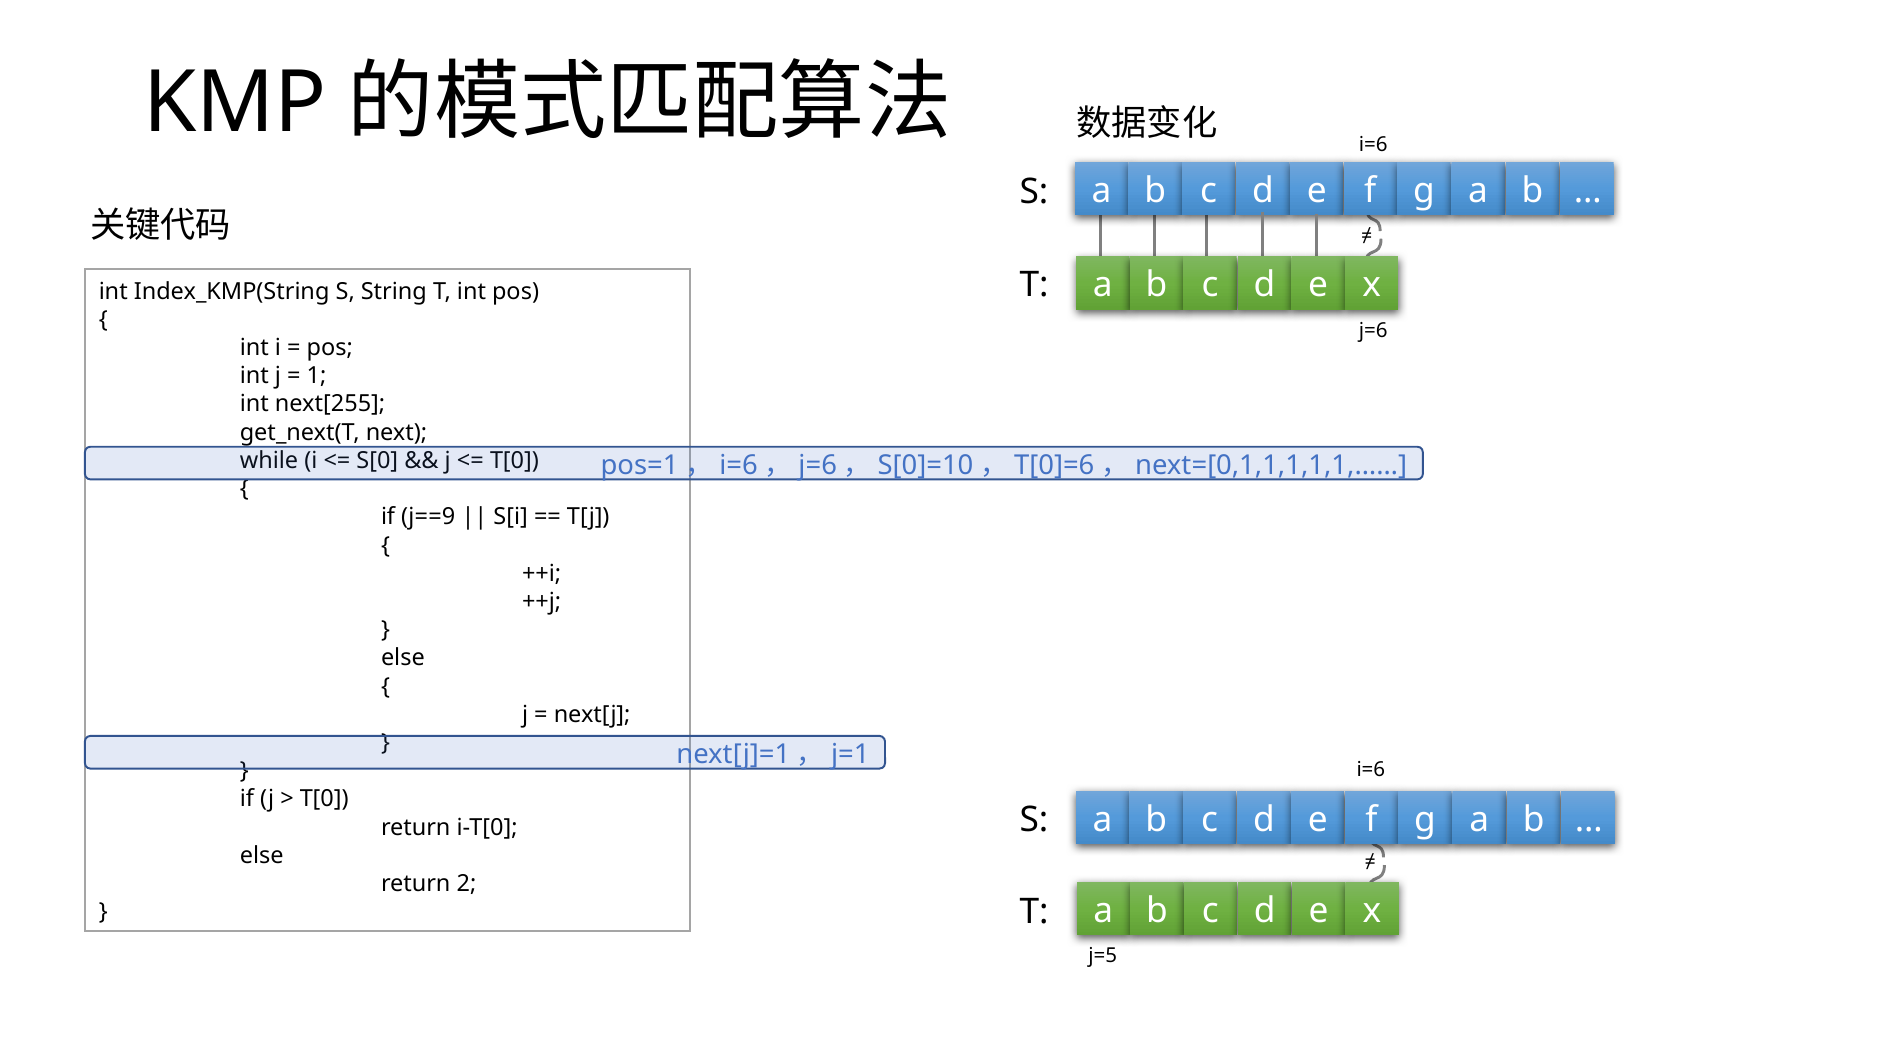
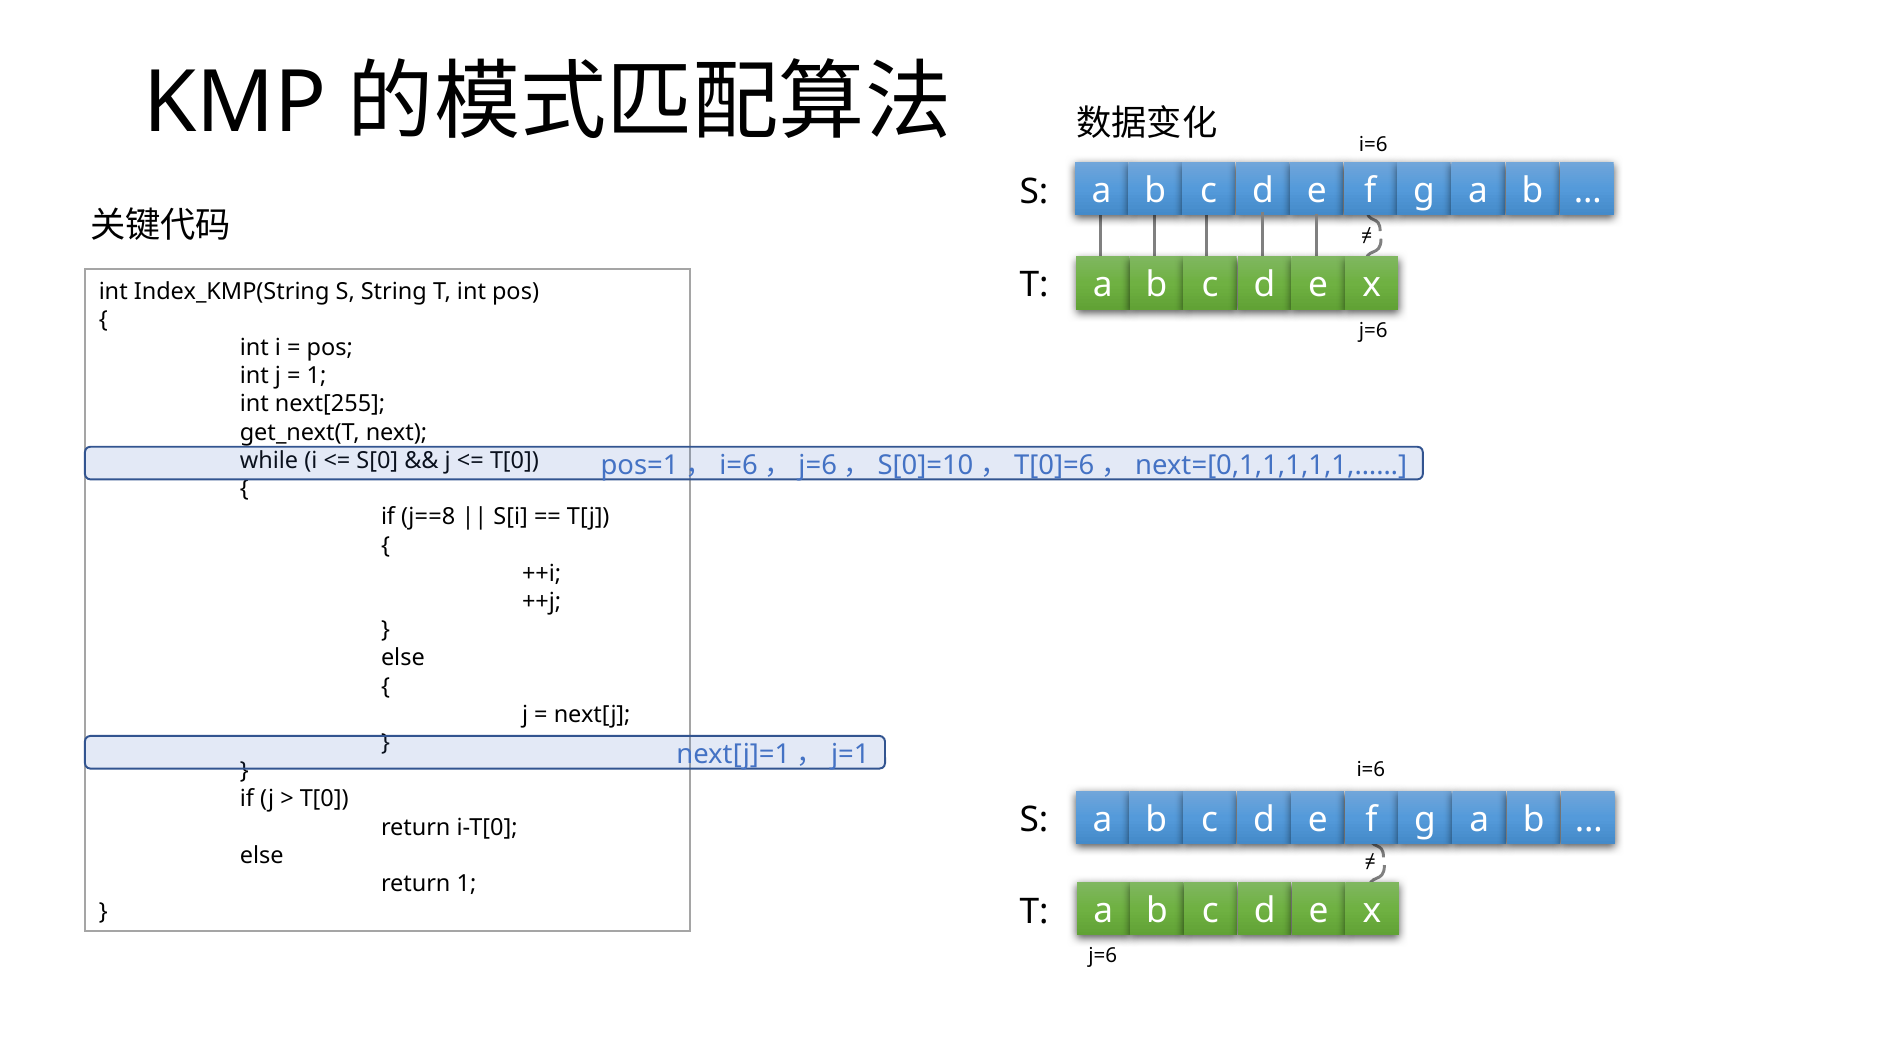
j==9: j==9 -> j==8
return 2: 2 -> 1
j=5 at (1103, 956): j=5 -> j=6
